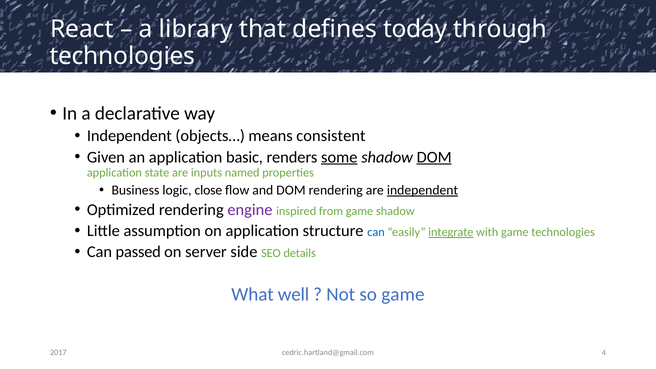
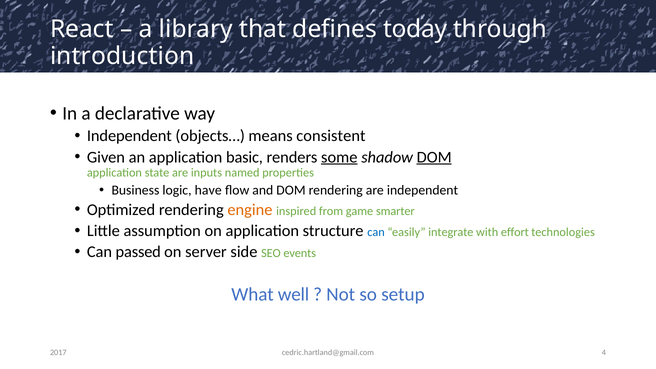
technologies at (122, 56): technologies -> introduction
close: close -> have
independent at (423, 190) underline: present -> none
engine colour: purple -> orange
game shadow: shadow -> smarter
integrate underline: present -> none
with game: game -> effort
details: details -> events
so game: game -> setup
